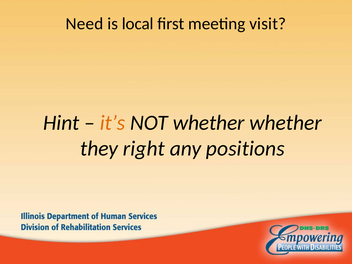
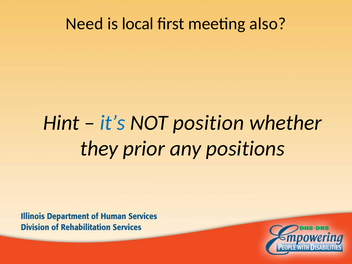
visit: visit -> also
it’s colour: orange -> blue
NOT whether: whether -> position
right: right -> prior
